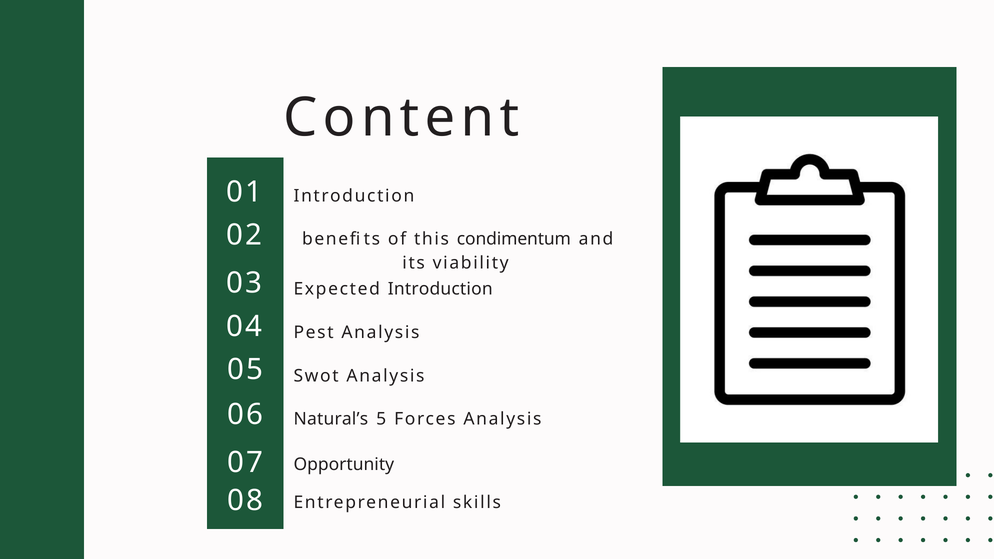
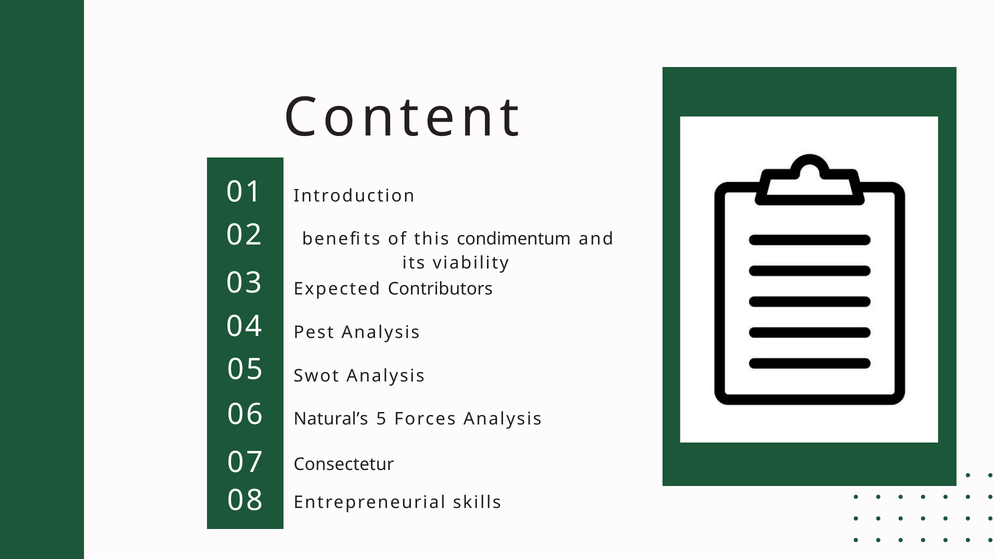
Expected Introduction: Introduction -> Contributors
Opportunity: Opportunity -> Consectetur
